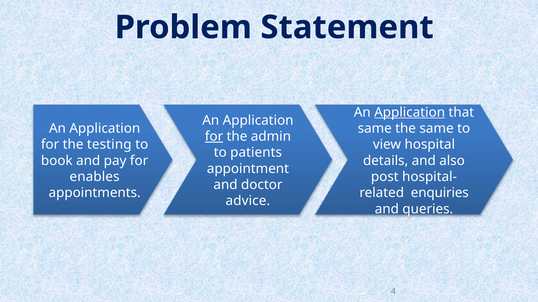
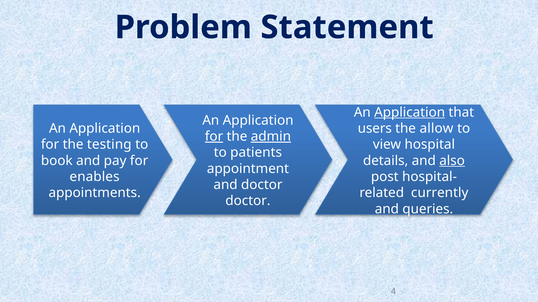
same at (375, 129): same -> users
the same: same -> allow
admin underline: none -> present
also underline: none -> present
enquiries: enquiries -> currently
advice at (248, 201): advice -> doctor
